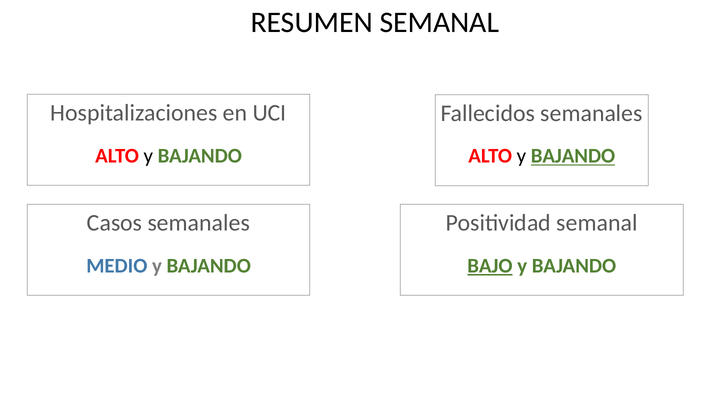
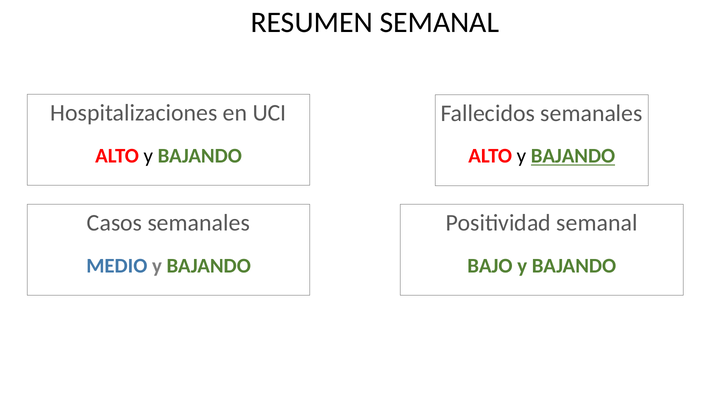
BAJO underline: present -> none
